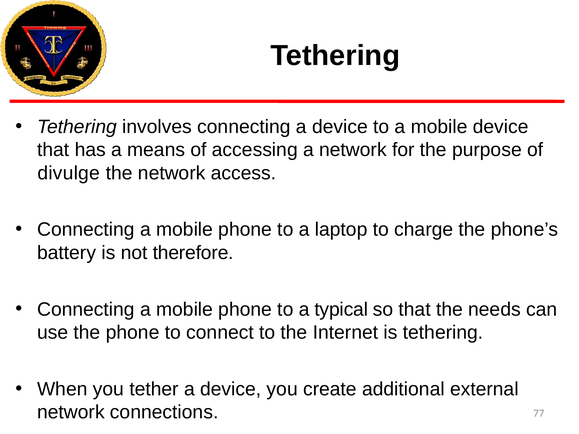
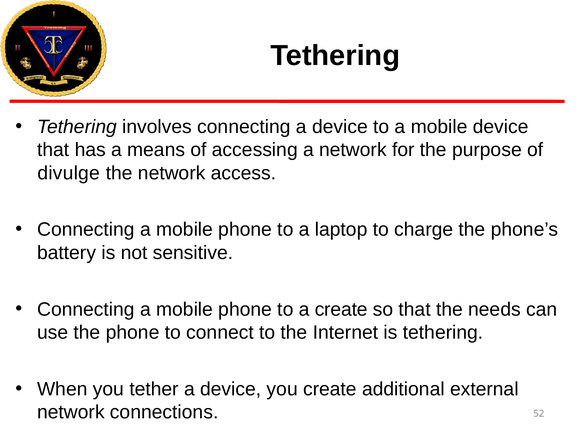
therefore: therefore -> sensitive
a typical: typical -> create
77: 77 -> 52
